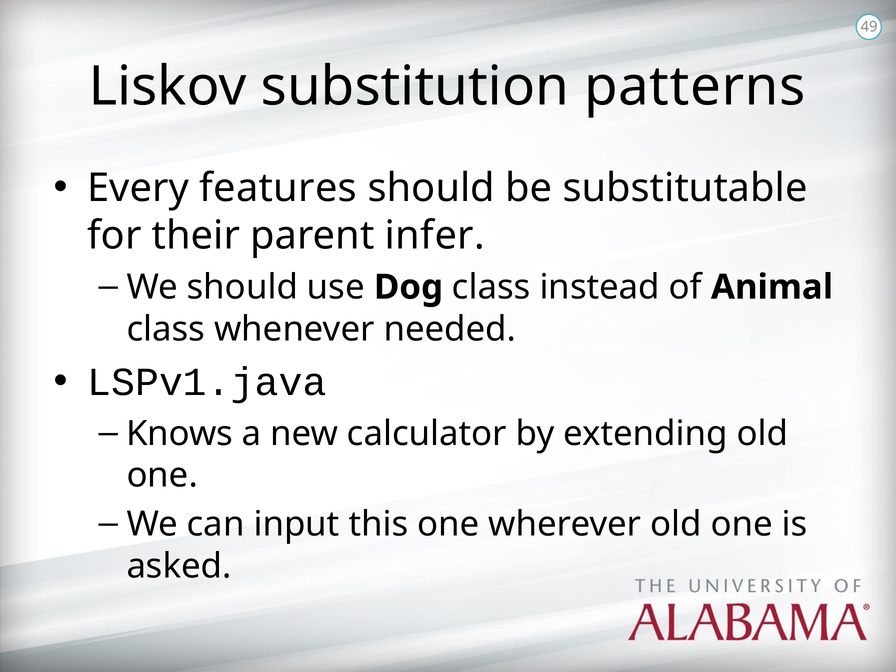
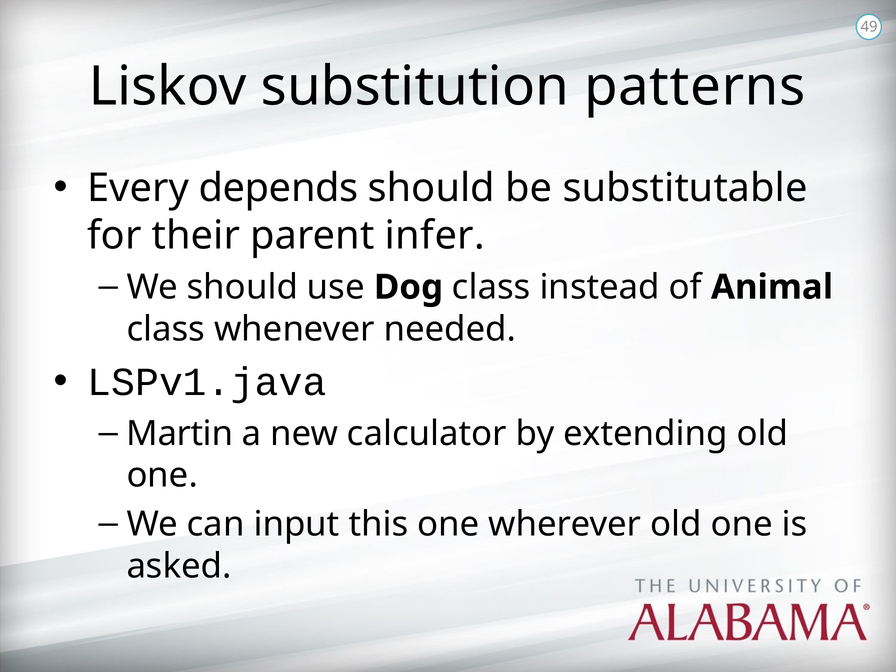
features: features -> depends
Knows: Knows -> Martin
